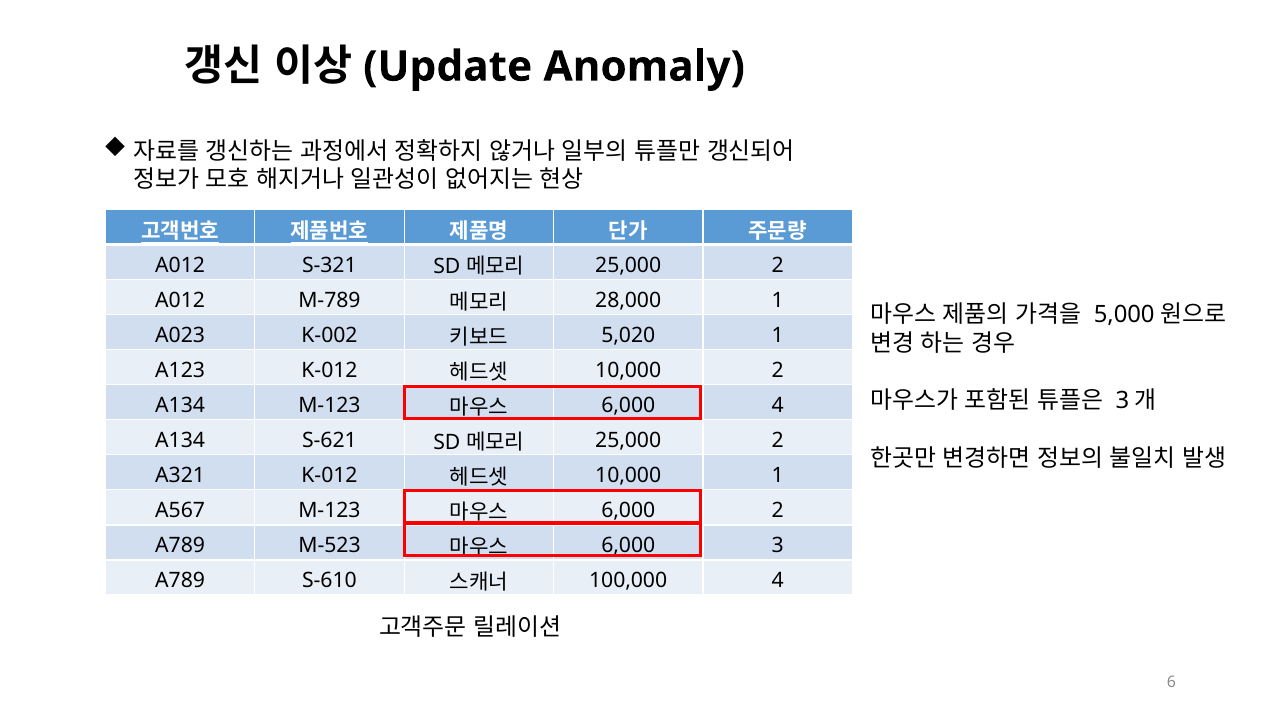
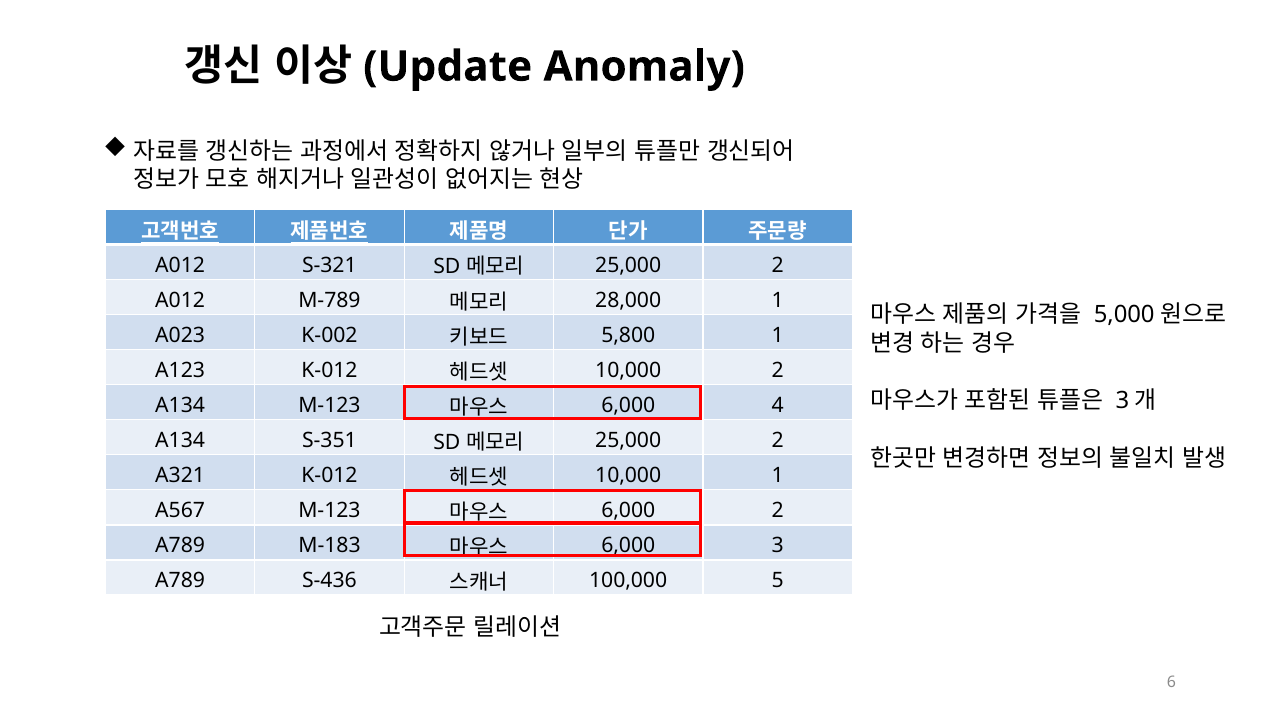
5,020: 5,020 -> 5,800
S-621: S-621 -> S-351
M-523: M-523 -> M-183
S-610: S-610 -> S-436
100,000 4: 4 -> 5
